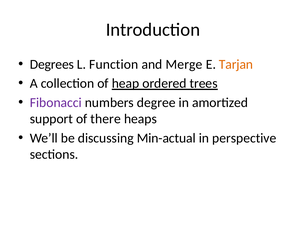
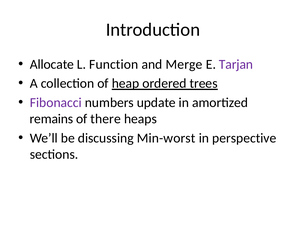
Degrees: Degrees -> Allocate
Tarjan colour: orange -> purple
degree: degree -> update
support: support -> remains
Min-actual: Min-actual -> Min-worst
